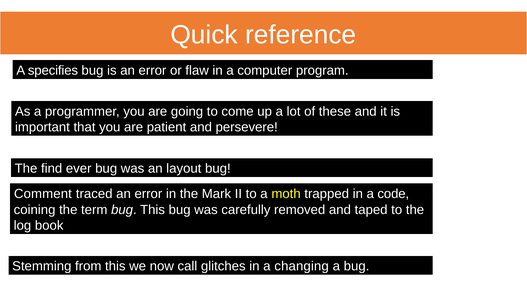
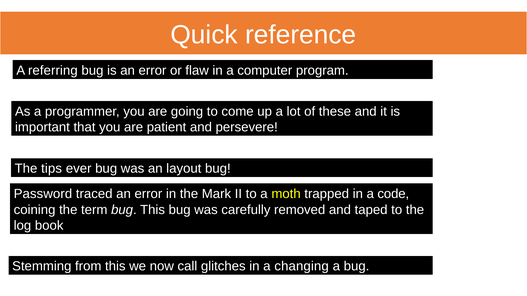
specifies: specifies -> referring
find: find -> tips
Comment: Comment -> Password
